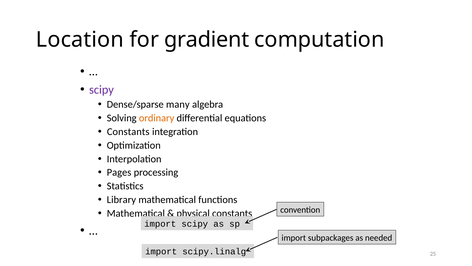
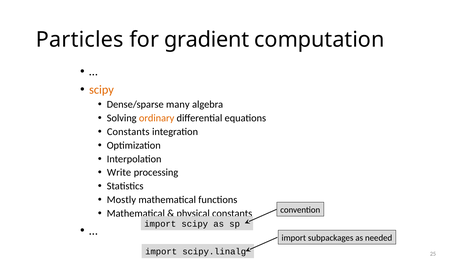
Location: Location -> Particles
scipy at (101, 90) colour: purple -> orange
Pages: Pages -> Write
Library: Library -> Mostly
